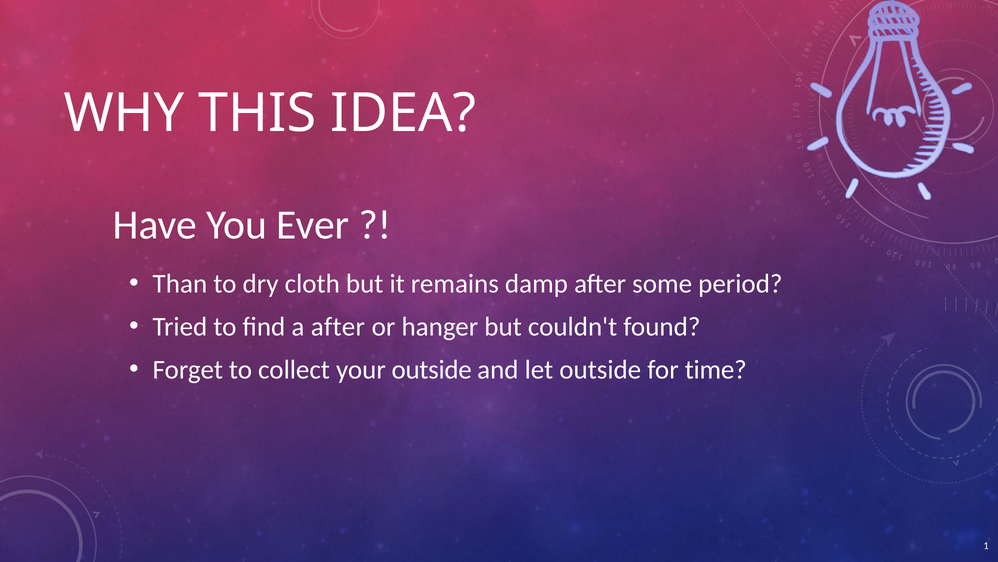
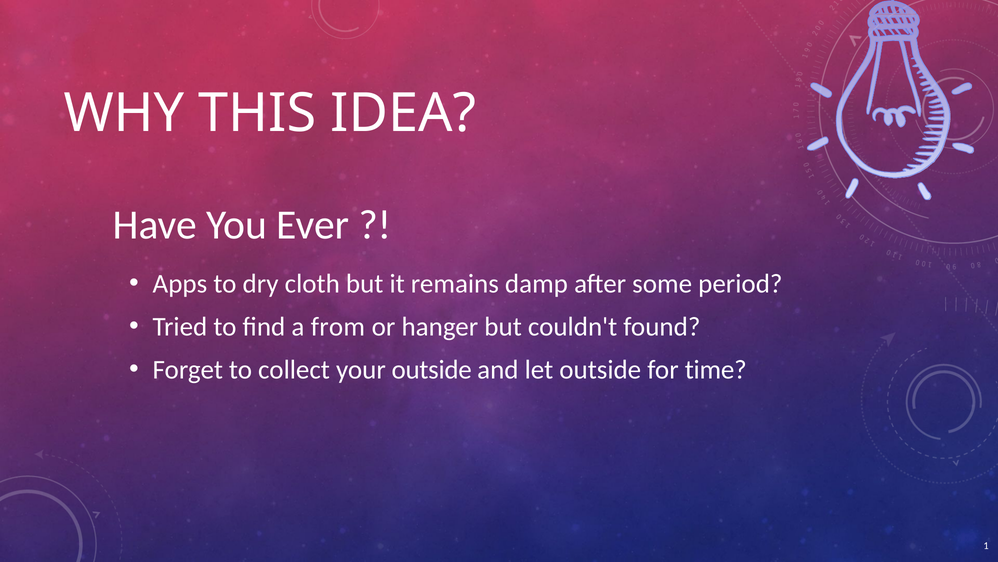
Than: Than -> Apps
a after: after -> from
